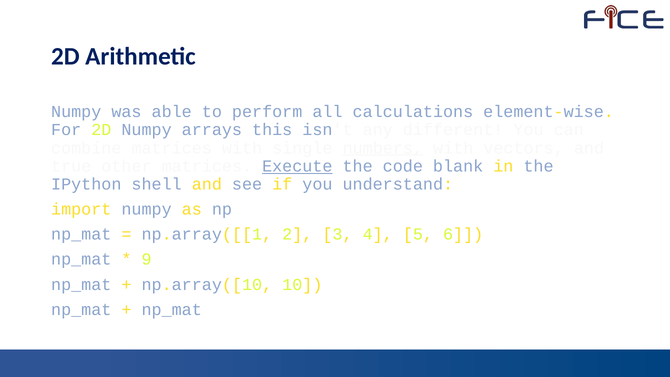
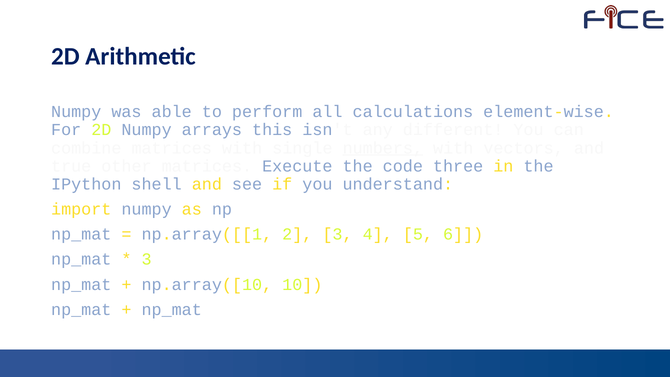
Execute underline: present -> none
blank: blank -> three
9 at (147, 259): 9 -> 3
